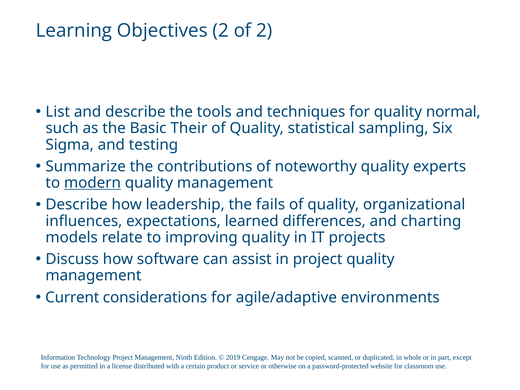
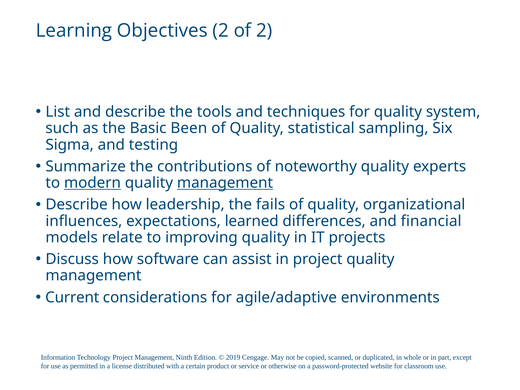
normal: normal -> system
Their: Their -> Been
management at (225, 183) underline: none -> present
charting: charting -> financial
